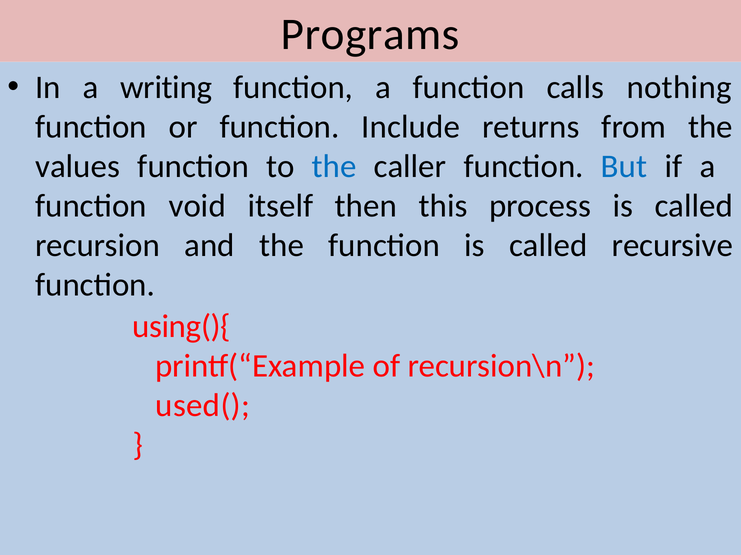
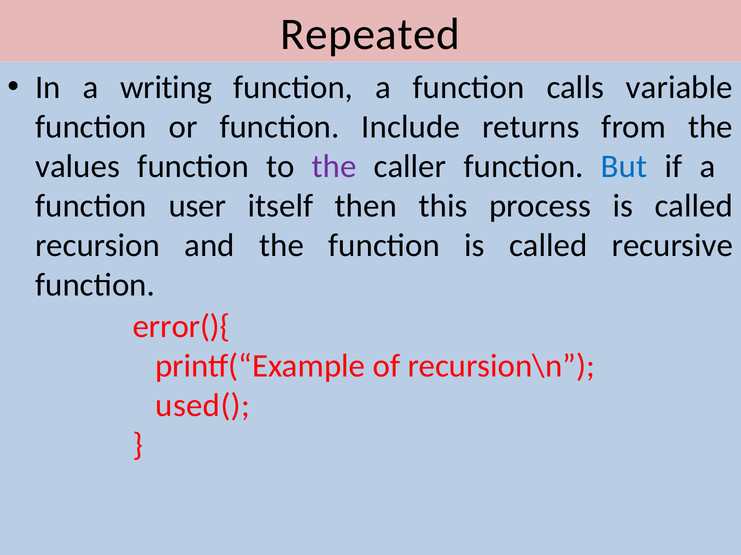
Programs: Programs -> Repeated
nothing: nothing -> variable
the at (334, 167) colour: blue -> purple
void: void -> user
using(){: using(){ -> error(){
